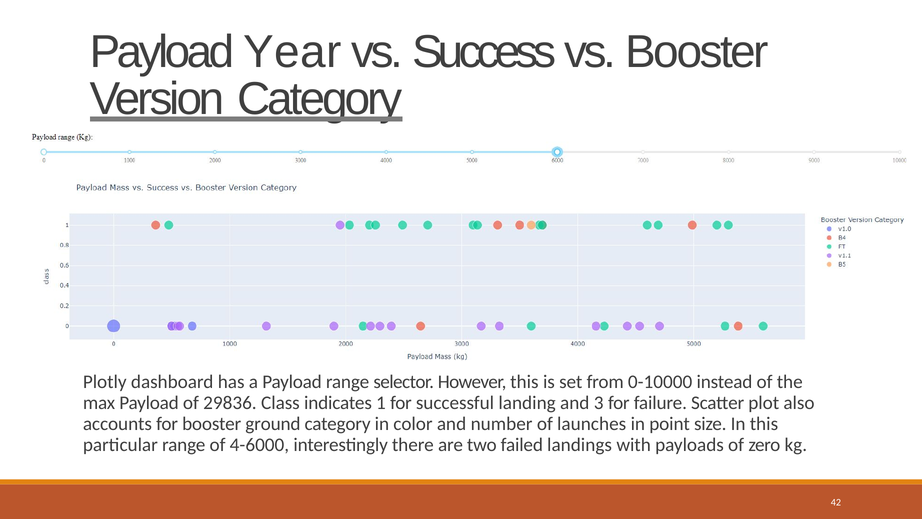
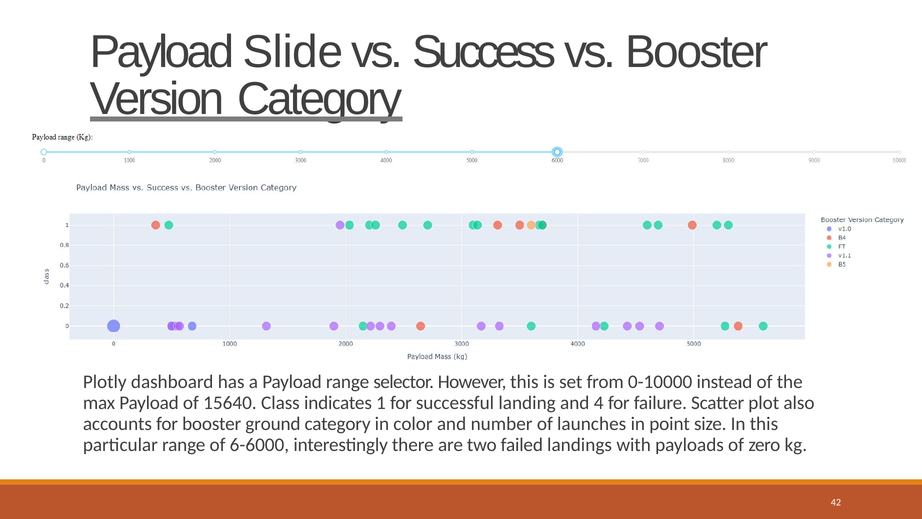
Year: Year -> Slide
29836: 29836 -> 15640
3: 3 -> 4
4-6000: 4-6000 -> 6-6000
